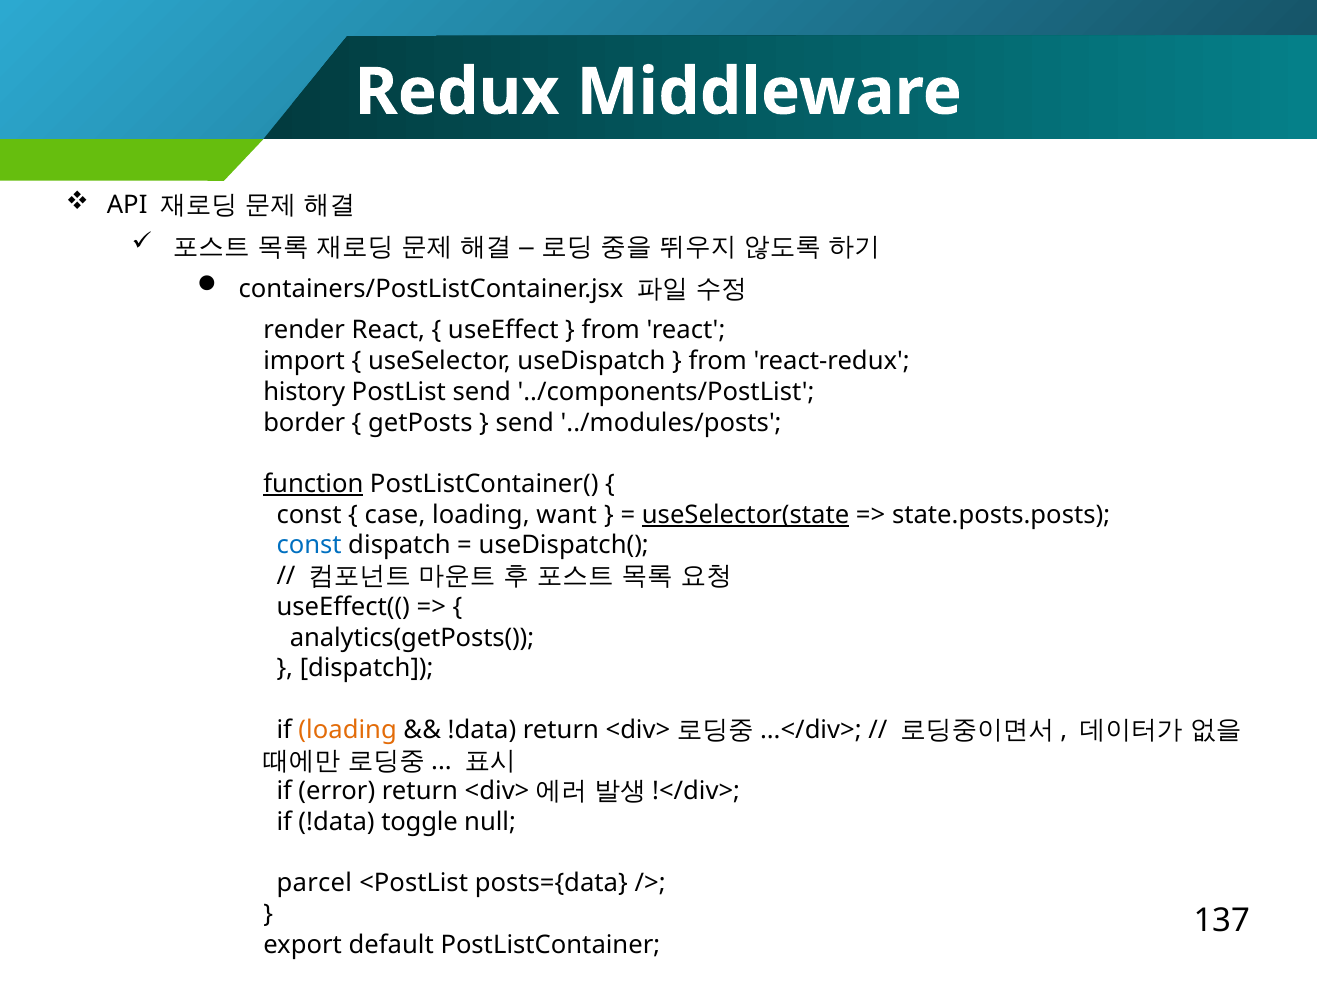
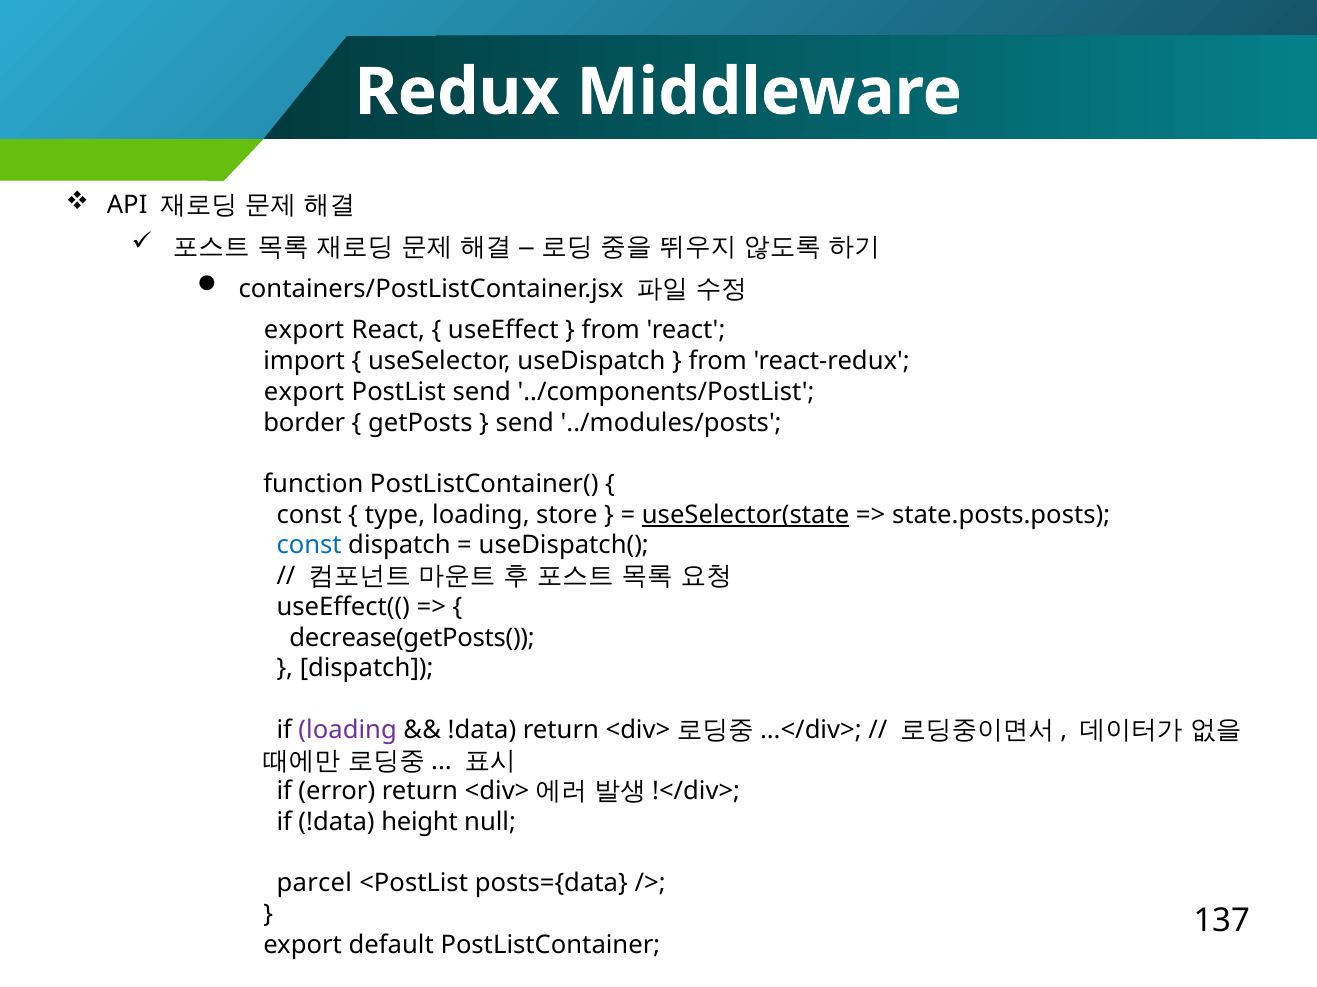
render at (304, 331): render -> export
history at (304, 392): history -> export
function underline: present -> none
case: case -> type
want: want -> store
analytics(getPosts(: analytics(getPosts( -> decrease(getPosts(
loading at (348, 730) colour: orange -> purple
toggle: toggle -> height
